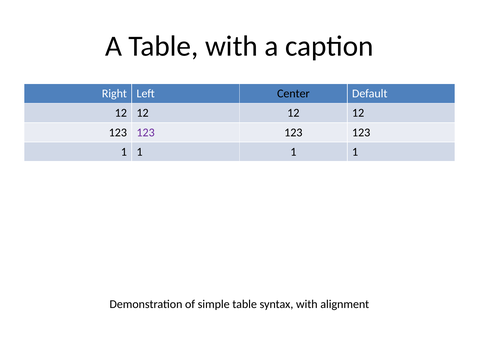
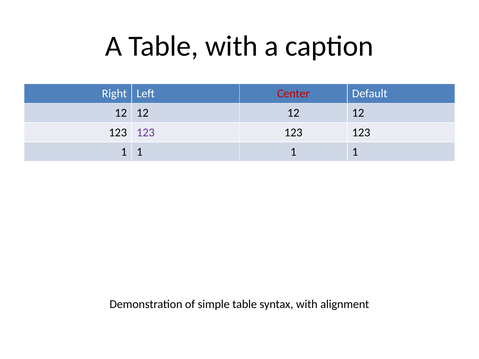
Center colour: black -> red
